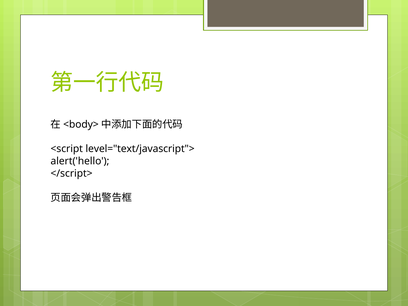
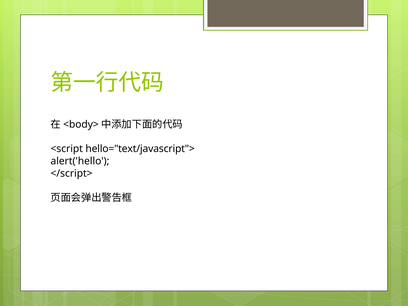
level="text/javascript">: level="text/javascript"> -> hello="text/javascript">
